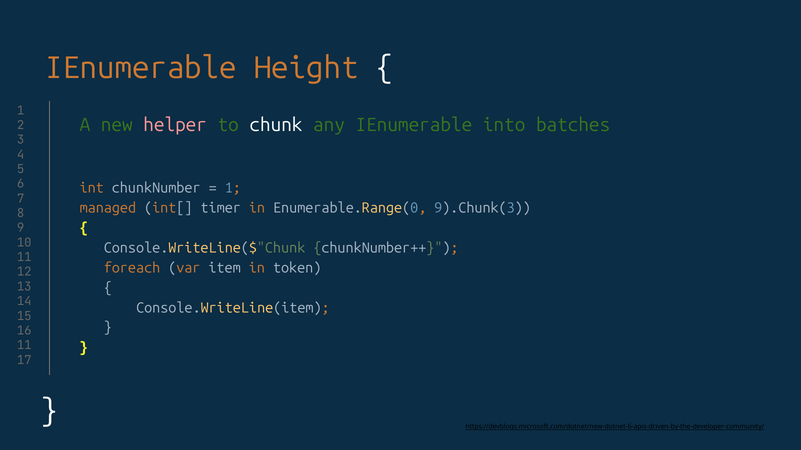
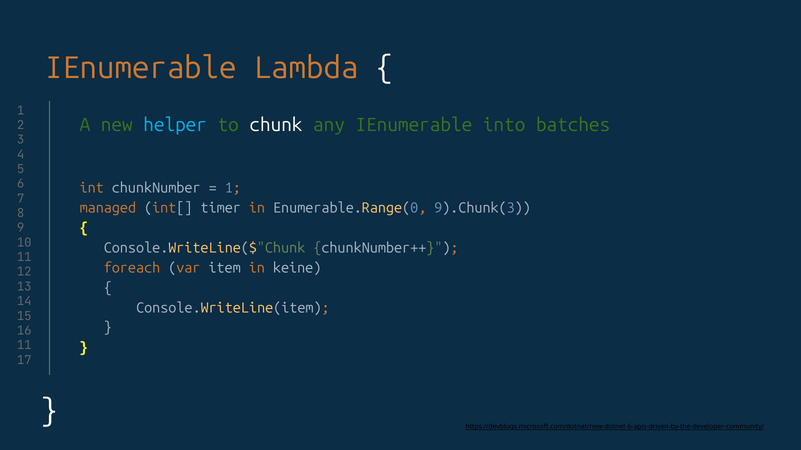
Height: Height -> Lambda
helper colour: pink -> light blue
token: token -> keine
